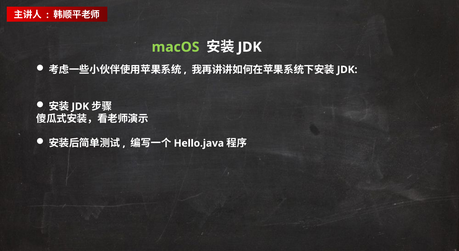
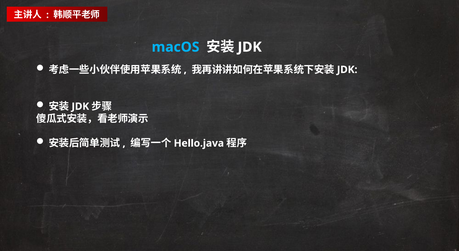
macOS colour: light green -> light blue
